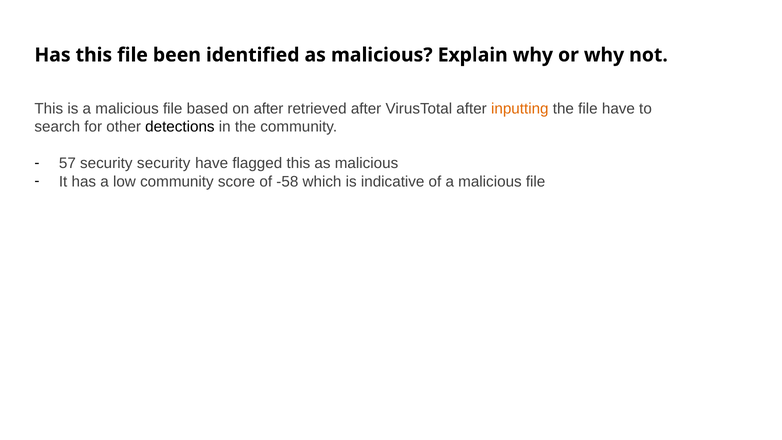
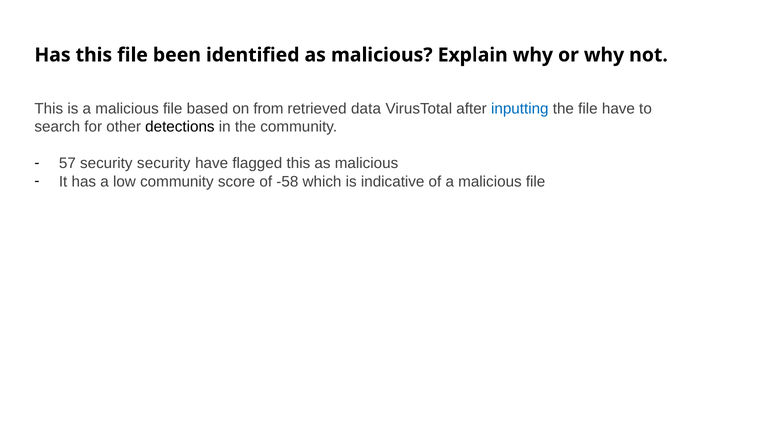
on after: after -> from
retrieved after: after -> data
inputting colour: orange -> blue
